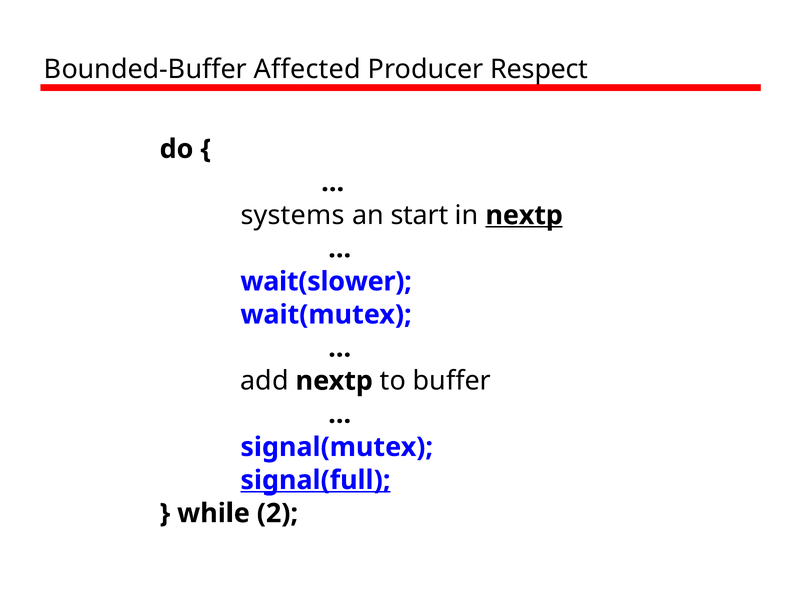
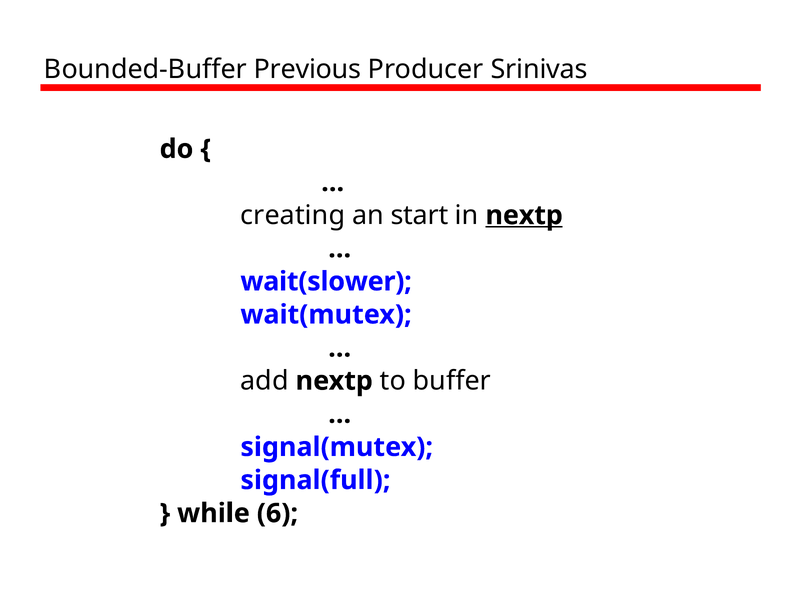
Affected: Affected -> Previous
Respect: Respect -> Srinivas
systems: systems -> creating
signal(full underline: present -> none
2: 2 -> 6
